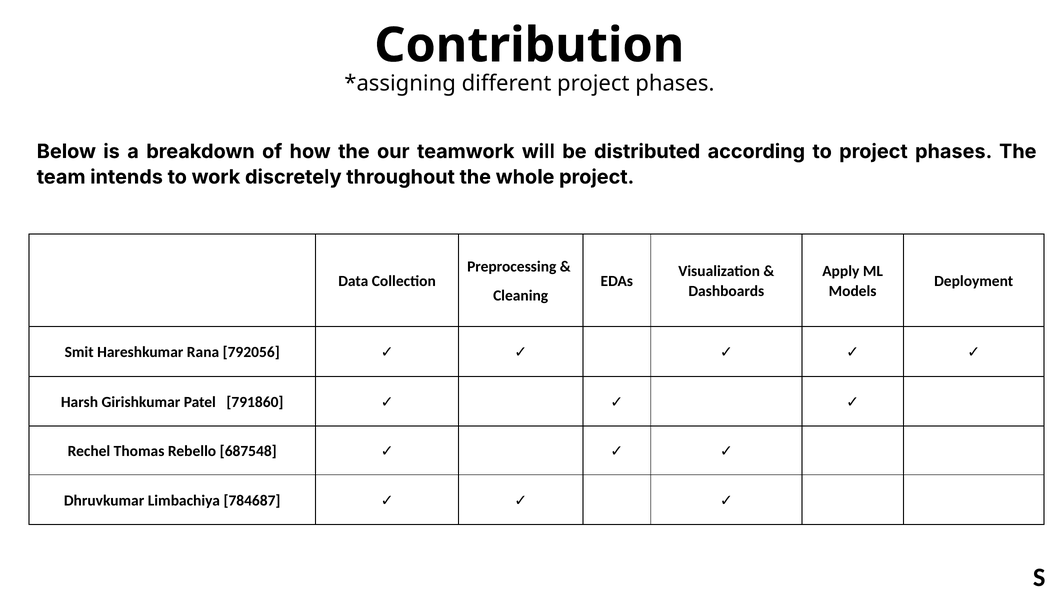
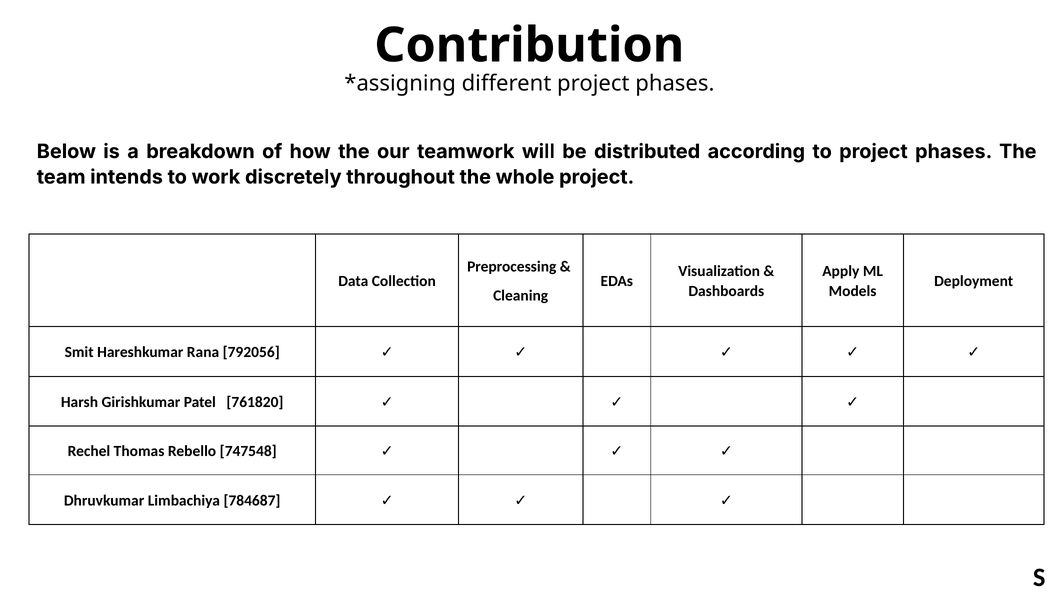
791860: 791860 -> 761820
687548: 687548 -> 747548
